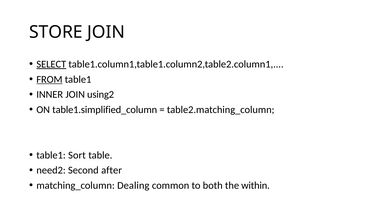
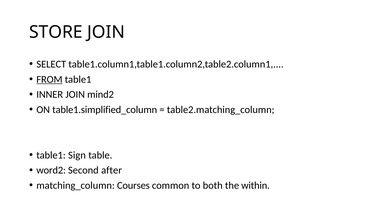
SELECT underline: present -> none
using2: using2 -> mind2
Sort: Sort -> Sign
need2: need2 -> word2
Dealing: Dealing -> Courses
